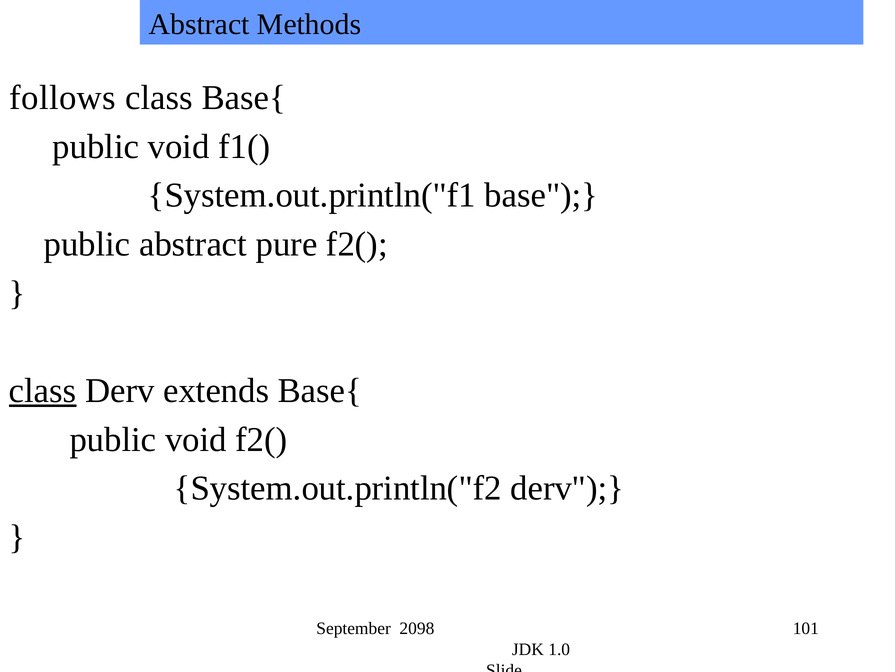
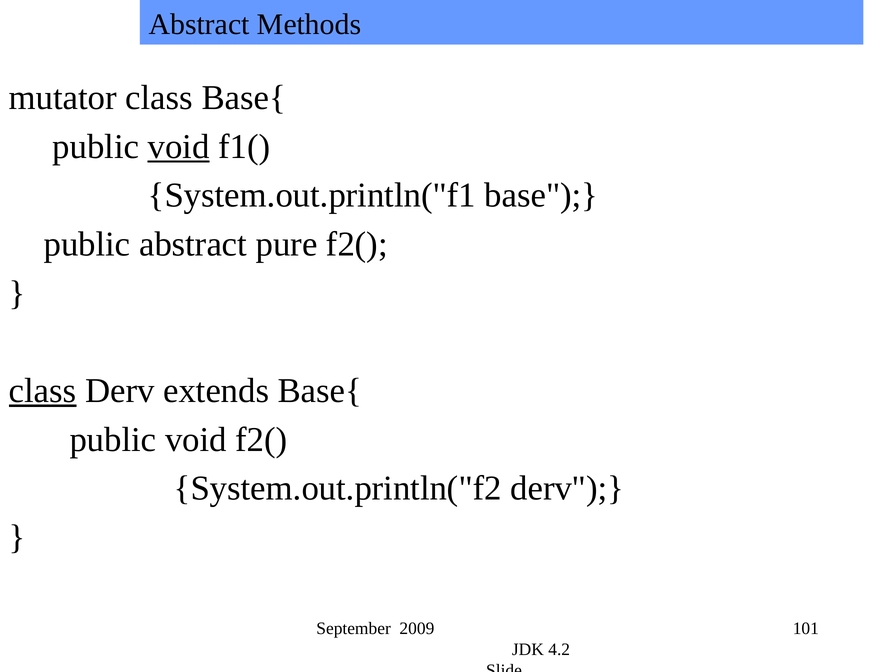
follows: follows -> mutator
void at (179, 146) underline: none -> present
2098: 2098 -> 2009
1.0: 1.0 -> 4.2
